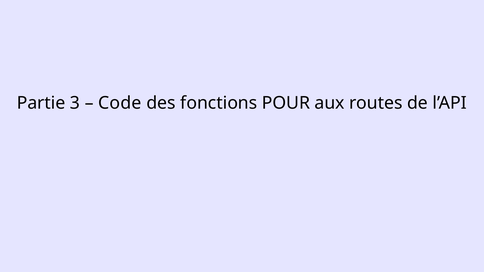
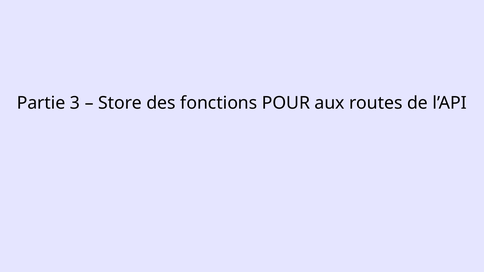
Code: Code -> Store
